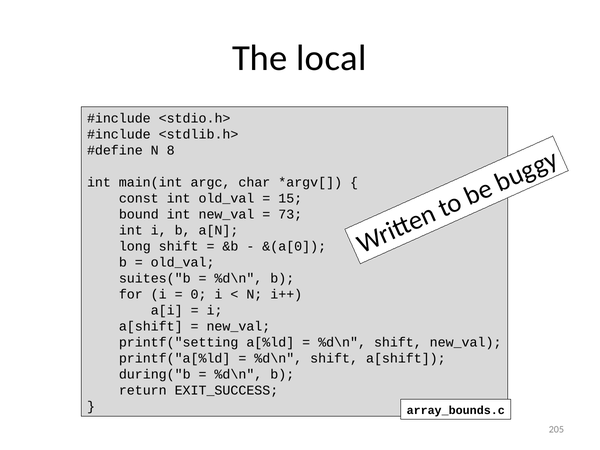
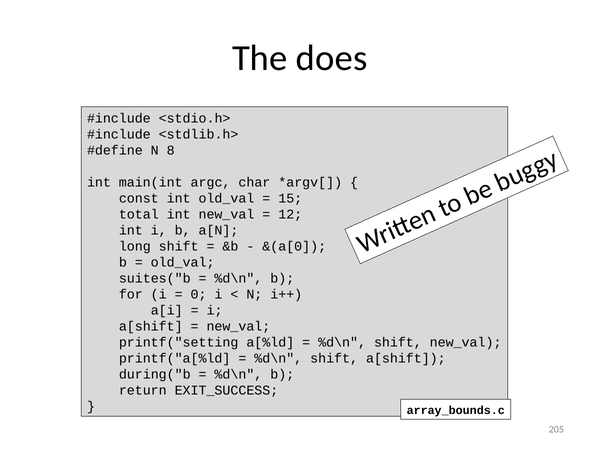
local: local -> does
bound: bound -> total
73: 73 -> 12
